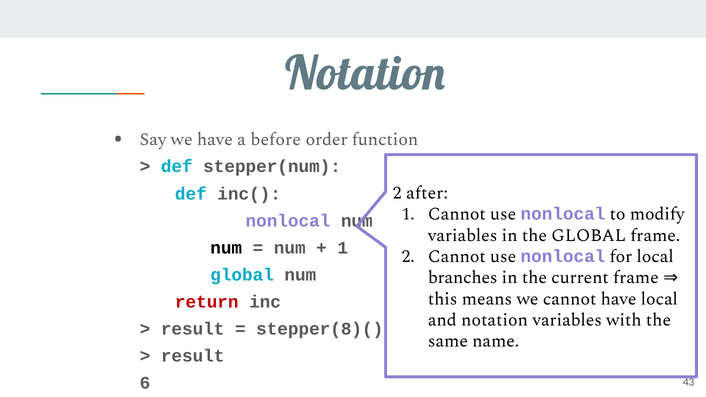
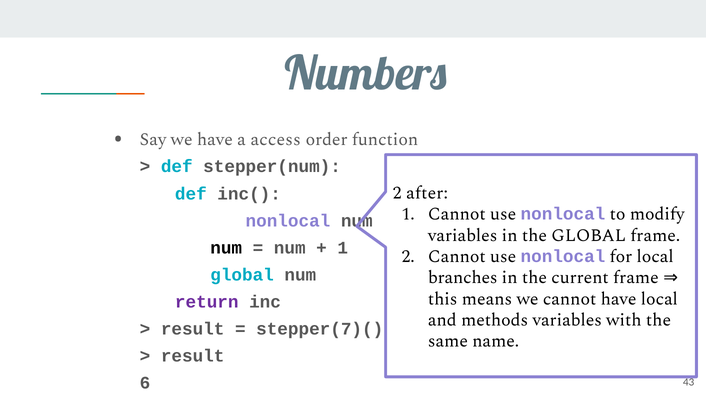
Notation at (365, 74): Notation -> Numbers
before: before -> access
return colour: red -> purple
and notation: notation -> methods
stepper(8)(: stepper(8)( -> stepper(7)(
